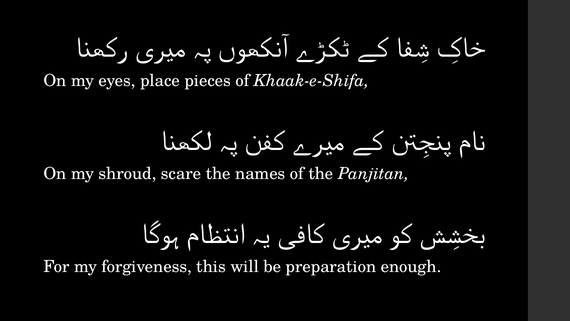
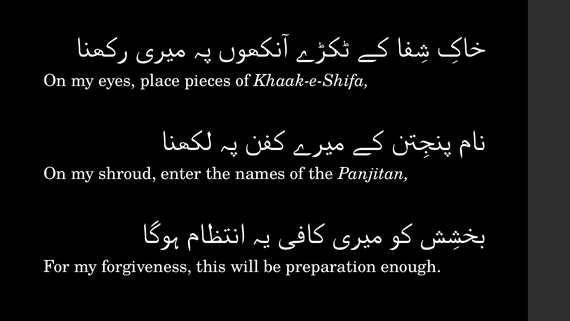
scare: scare -> enter
